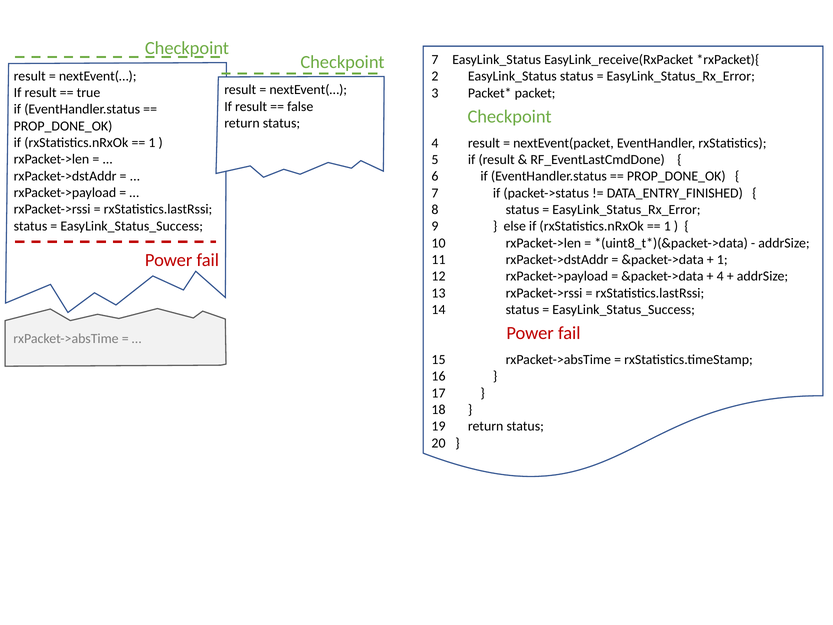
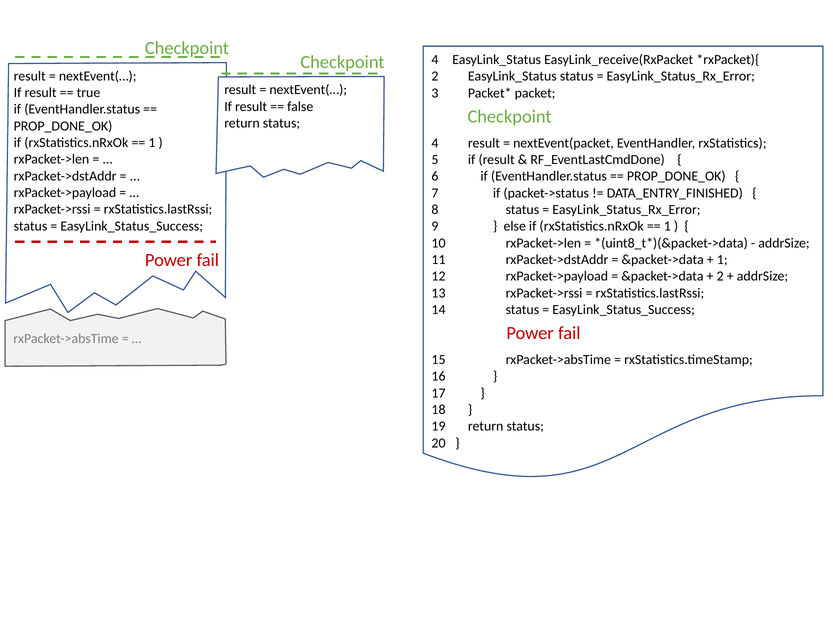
Checkpoint 7: 7 -> 4
4 at (720, 276): 4 -> 2
